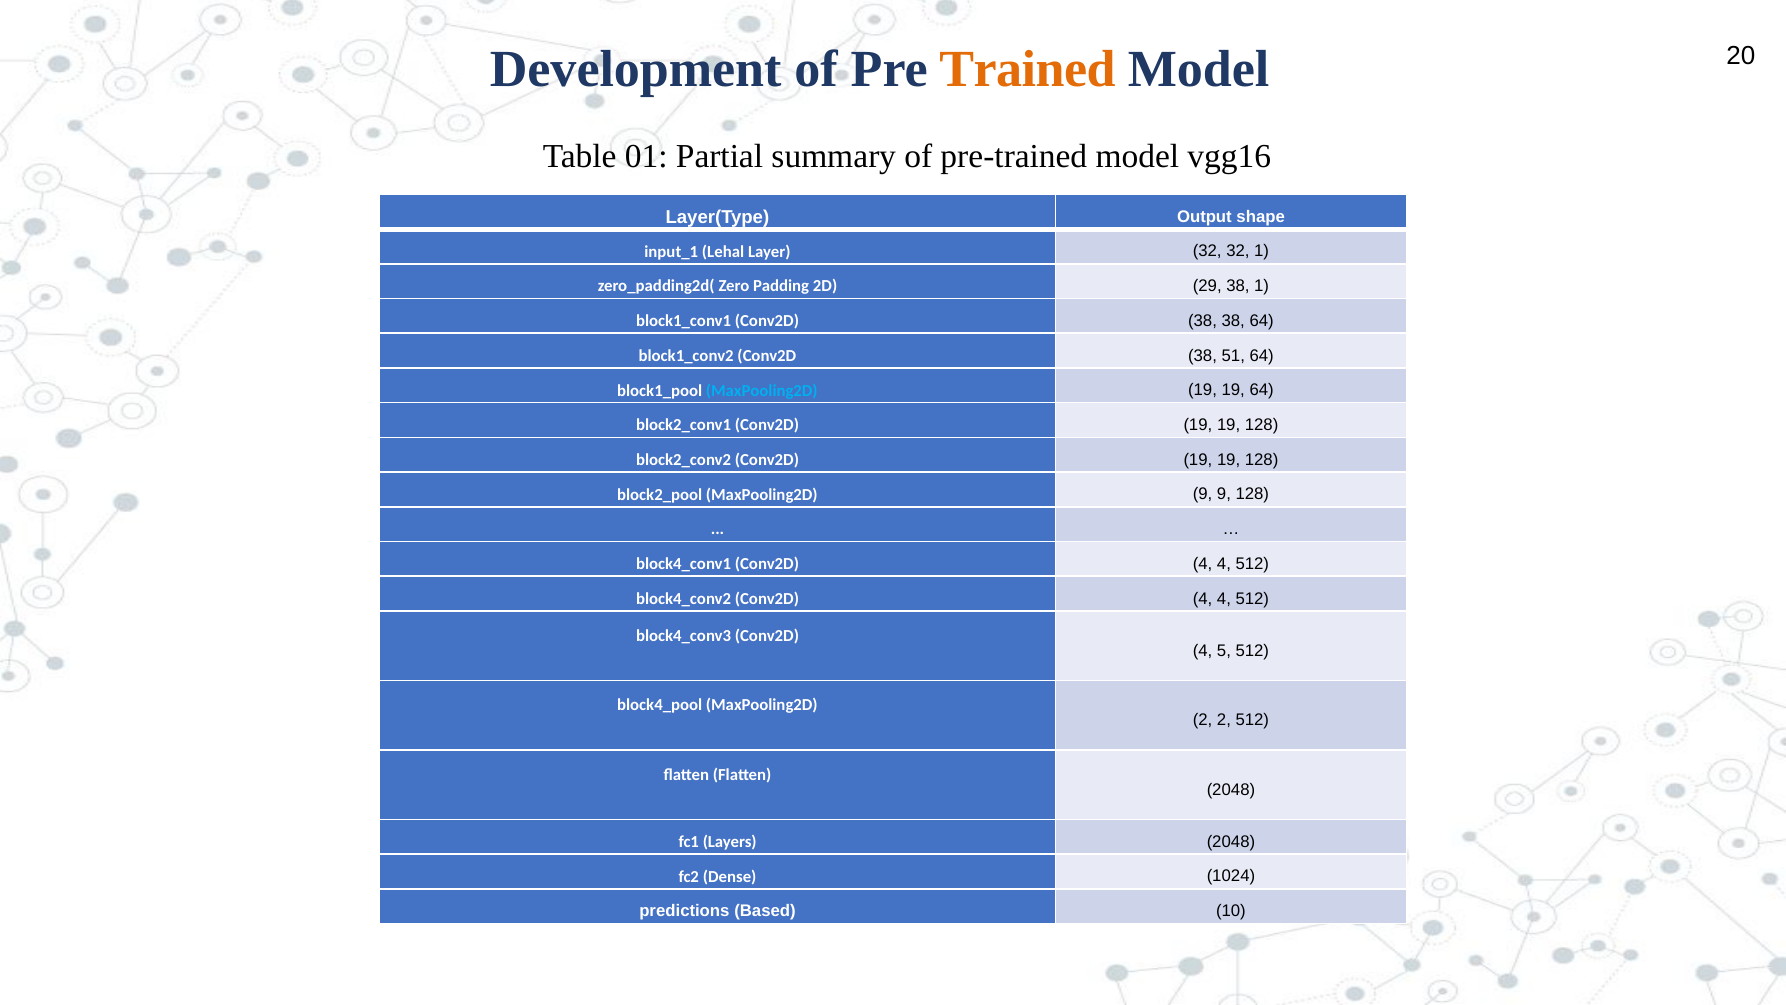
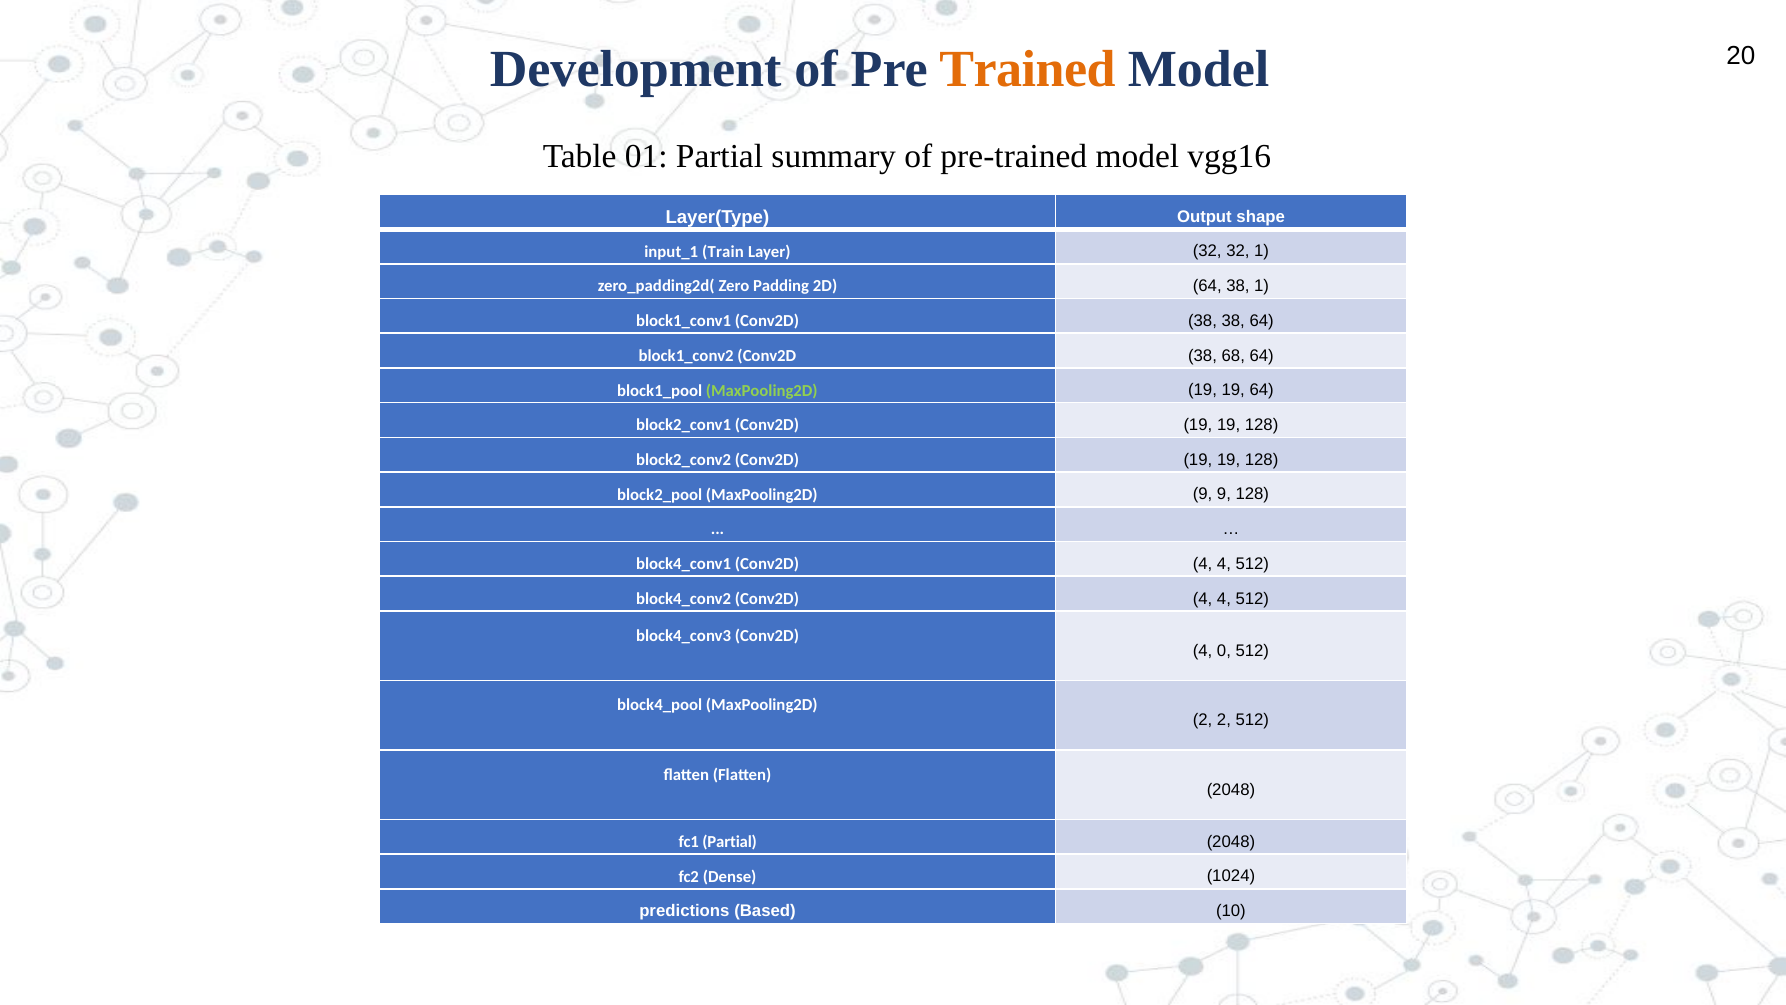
Lehal: Lehal -> Train
2D 29: 29 -> 64
51: 51 -> 68
MaxPooling2D at (762, 390) colour: light blue -> light green
5: 5 -> 0
fc1 Layers: Layers -> Partial
